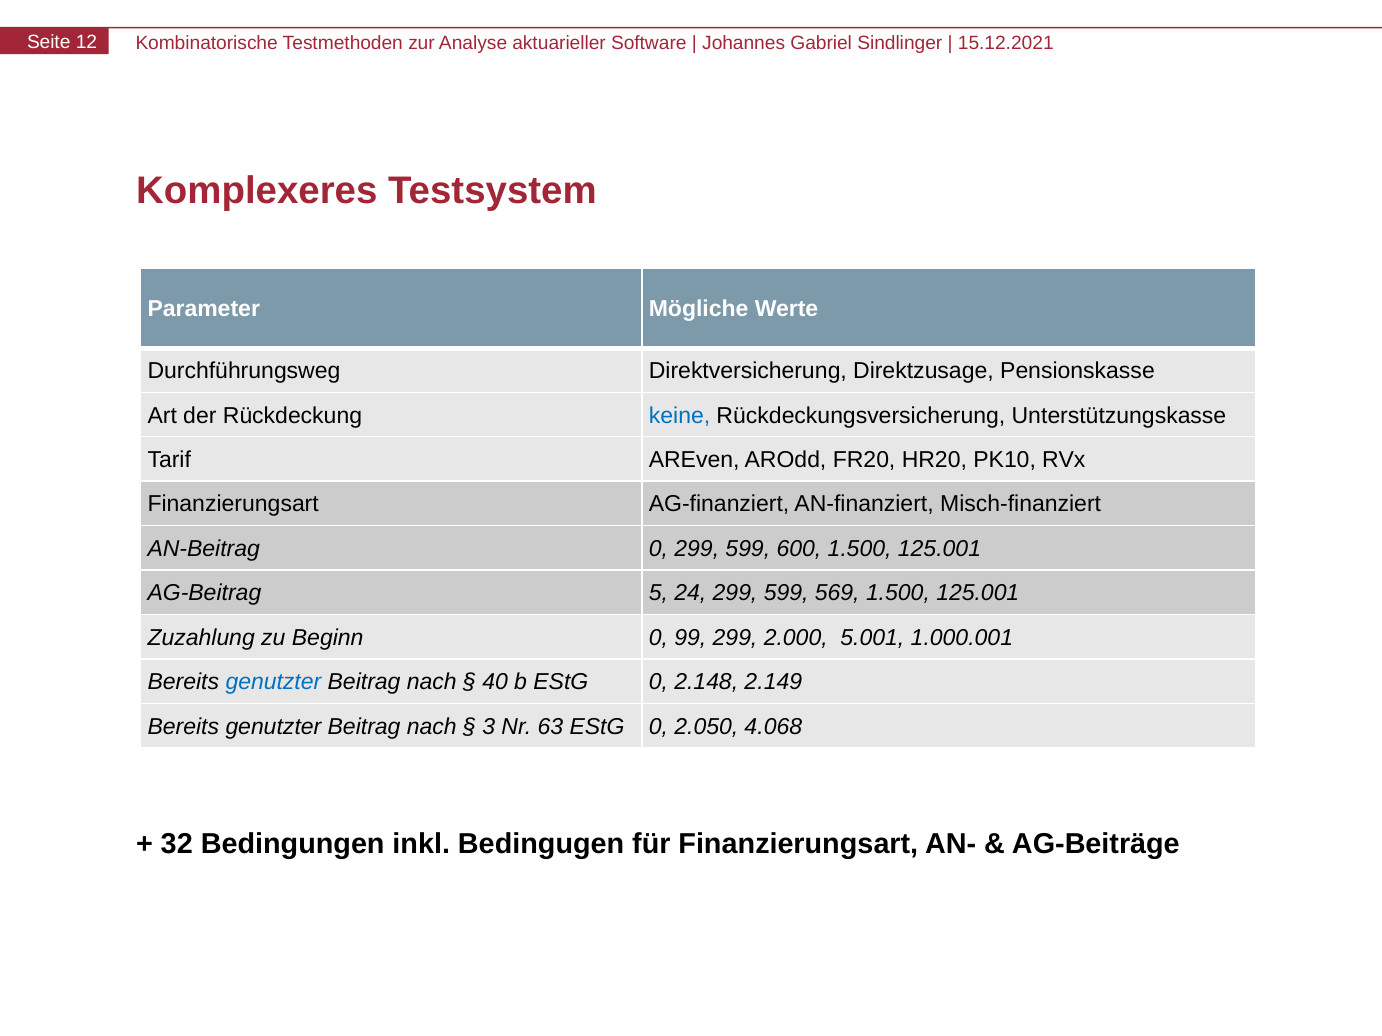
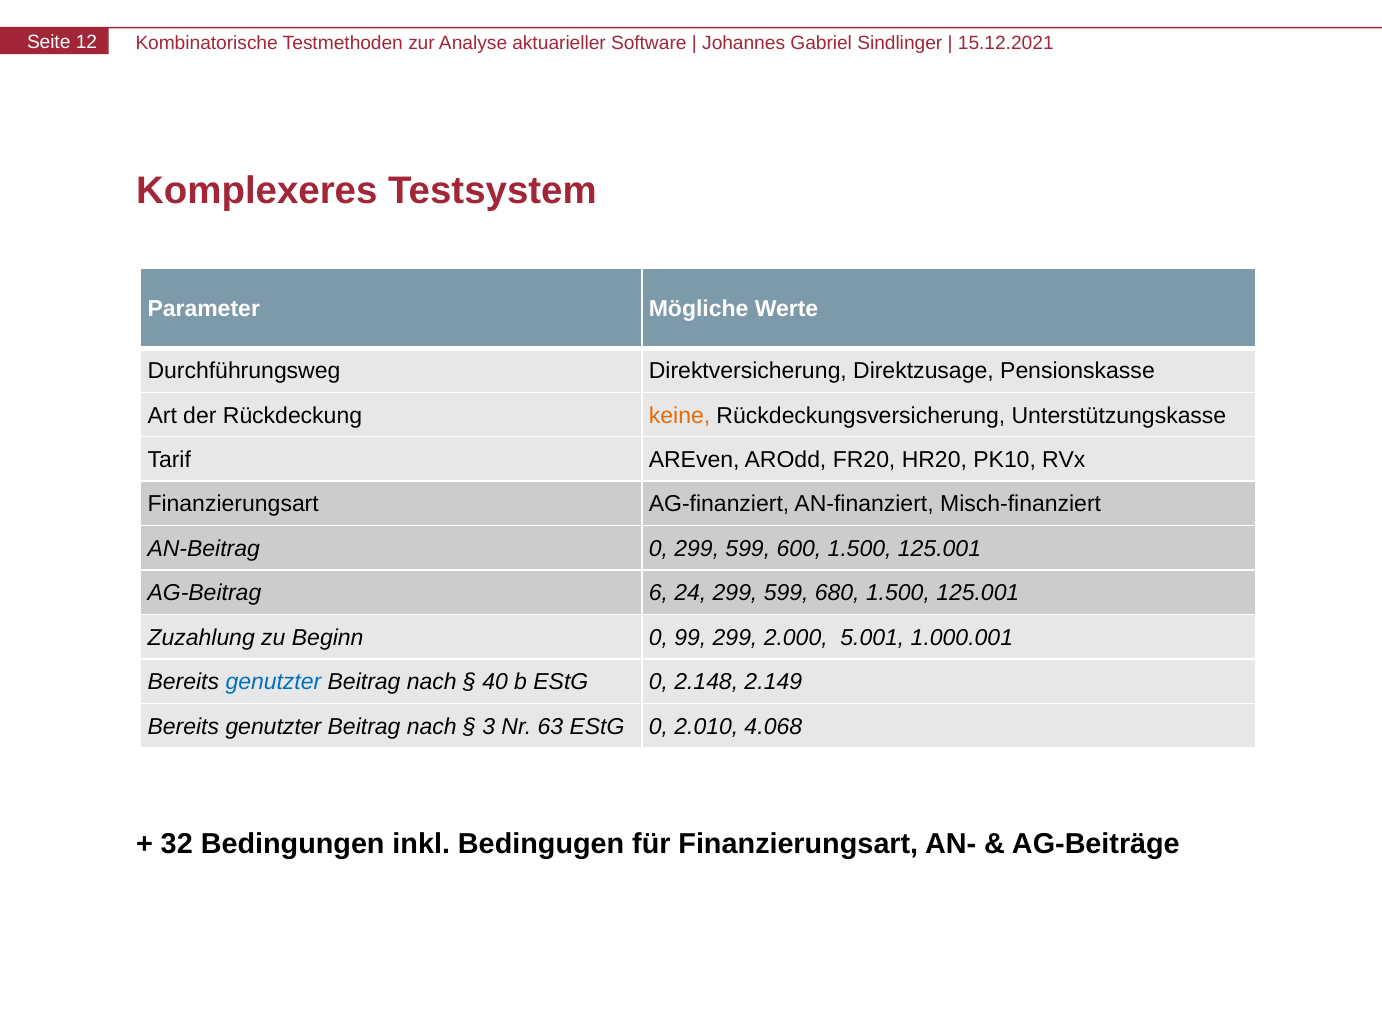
keine colour: blue -> orange
5: 5 -> 6
569: 569 -> 680
2.050: 2.050 -> 2.010
